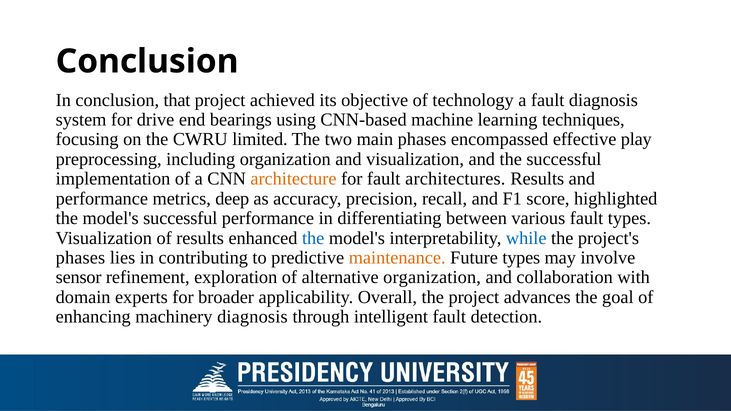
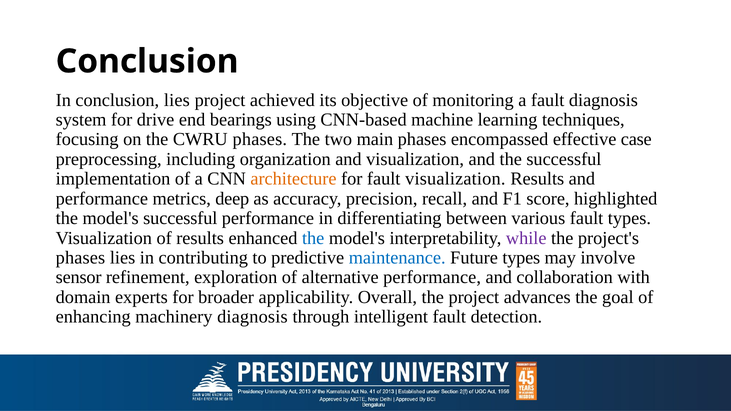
conclusion that: that -> lies
technology: technology -> monitoring
CWRU limited: limited -> phases
play: play -> case
fault architectures: architectures -> visualization
while colour: blue -> purple
maintenance colour: orange -> blue
alternative organization: organization -> performance
